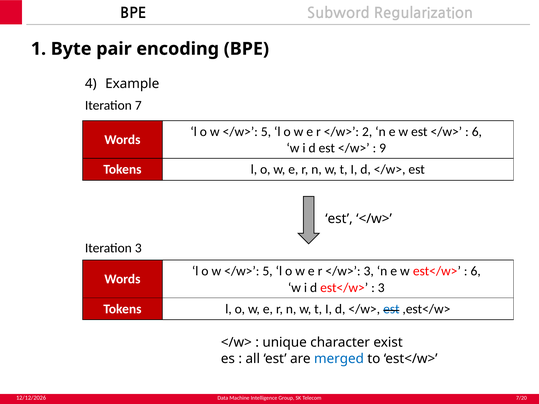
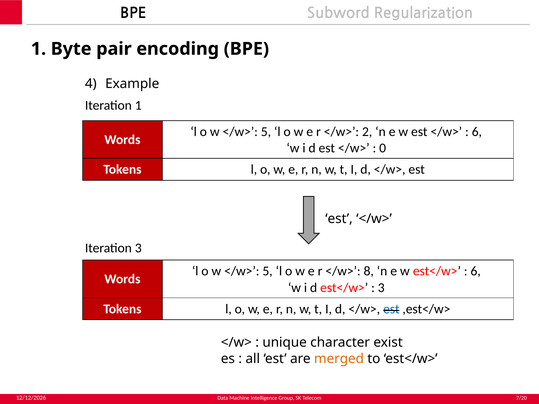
Iteration 7: 7 -> 1
9: 9 -> 0
</w> 3: 3 -> 8
merged colour: blue -> orange
